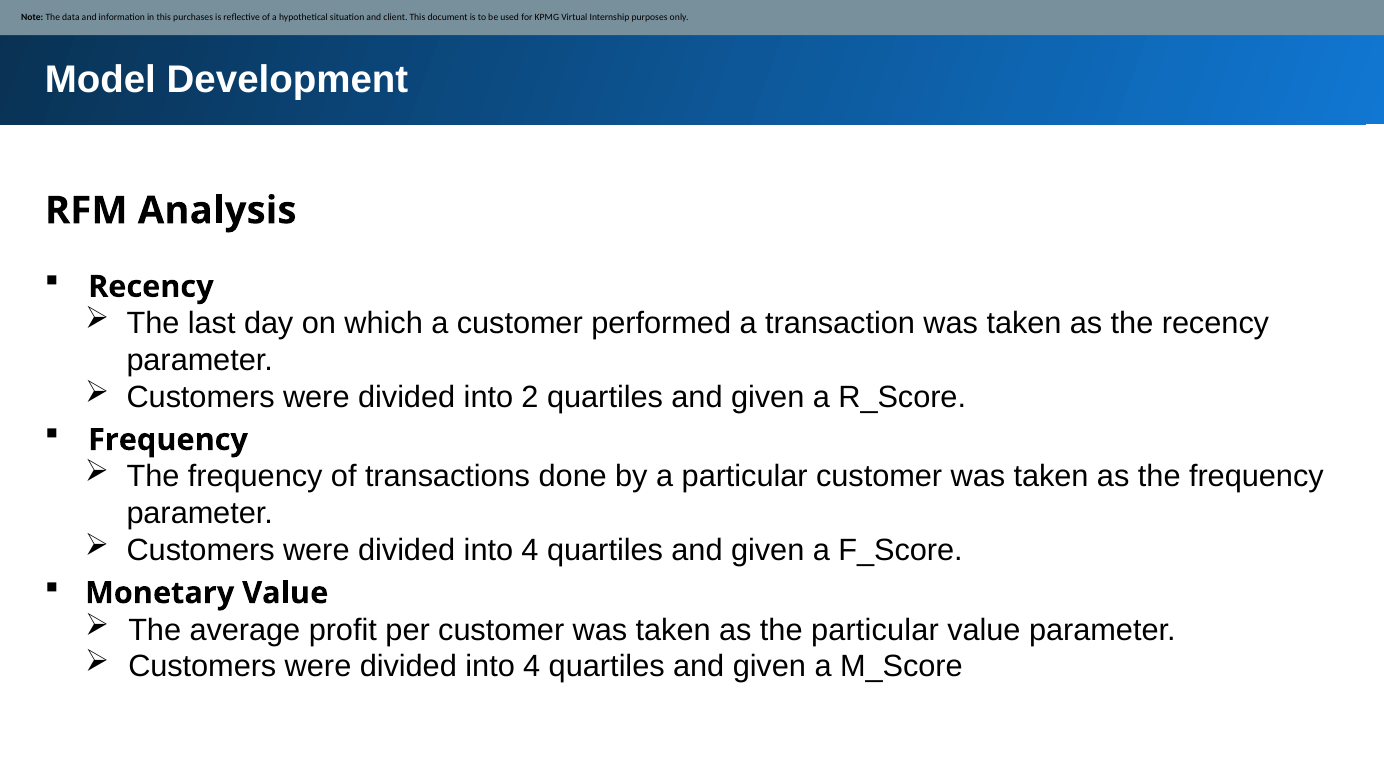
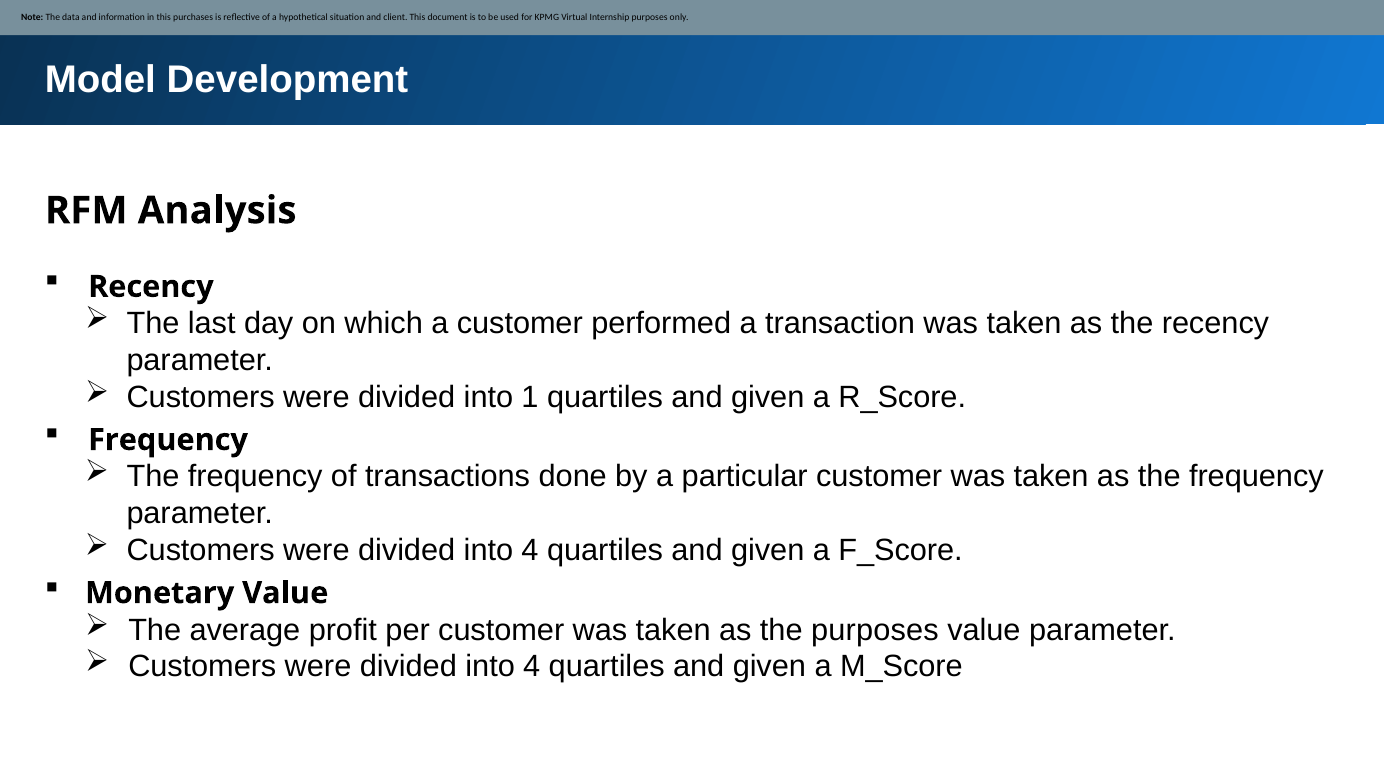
2: 2 -> 1
the particular: particular -> purposes
